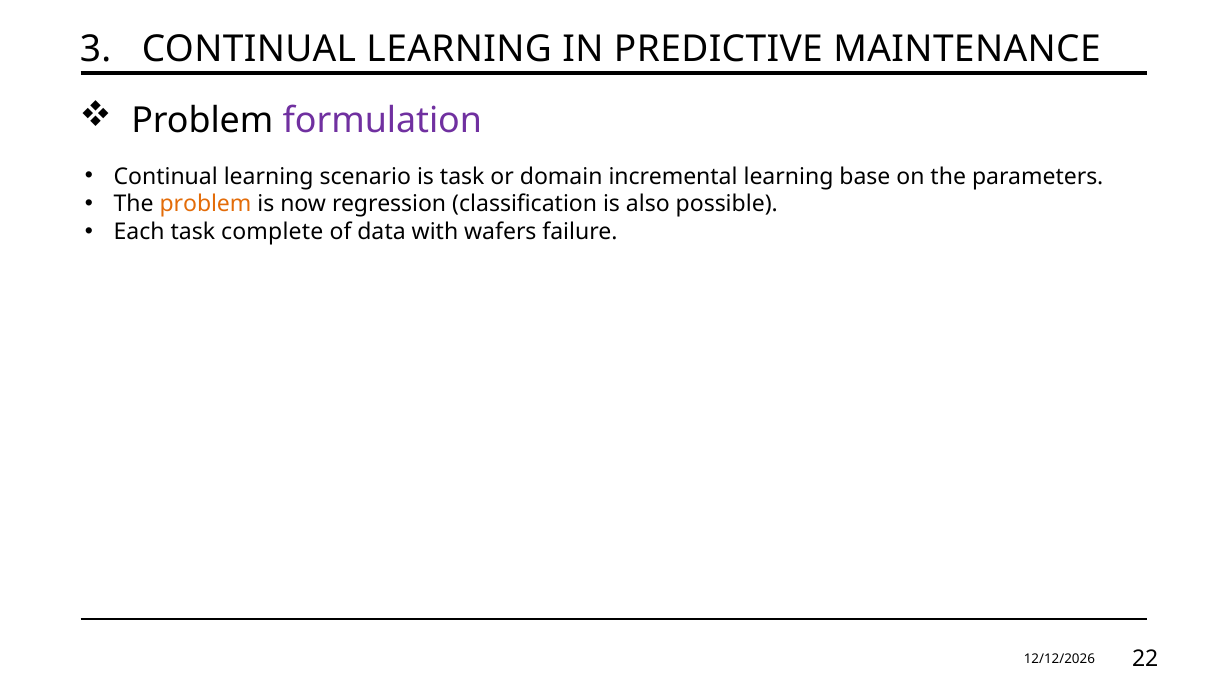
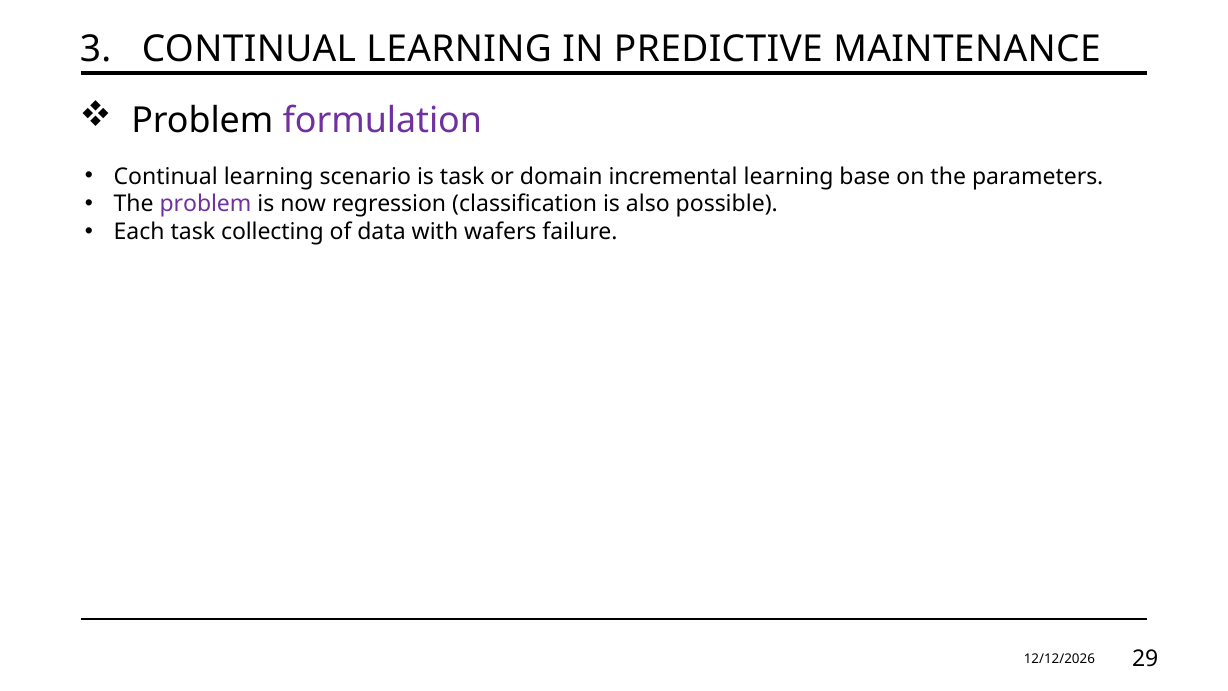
problem at (206, 204) colour: orange -> purple
complete: complete -> collecting
22: 22 -> 29
